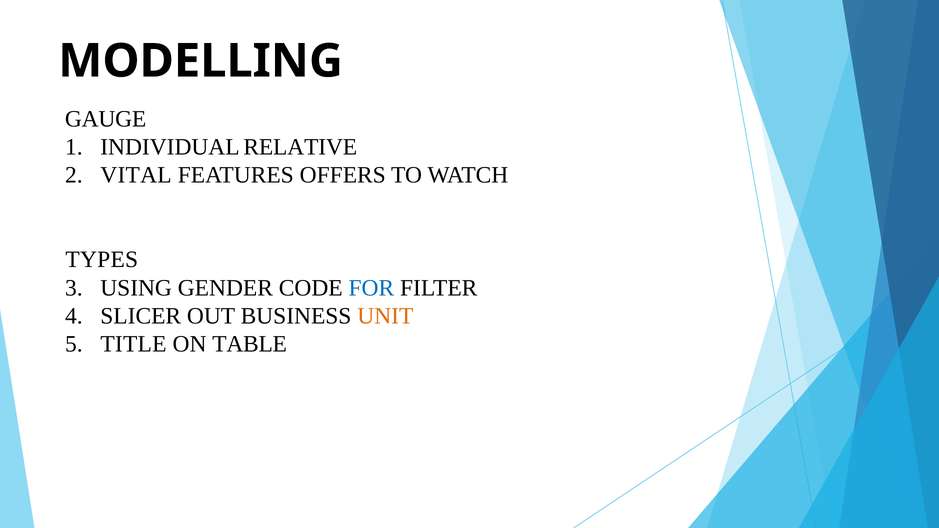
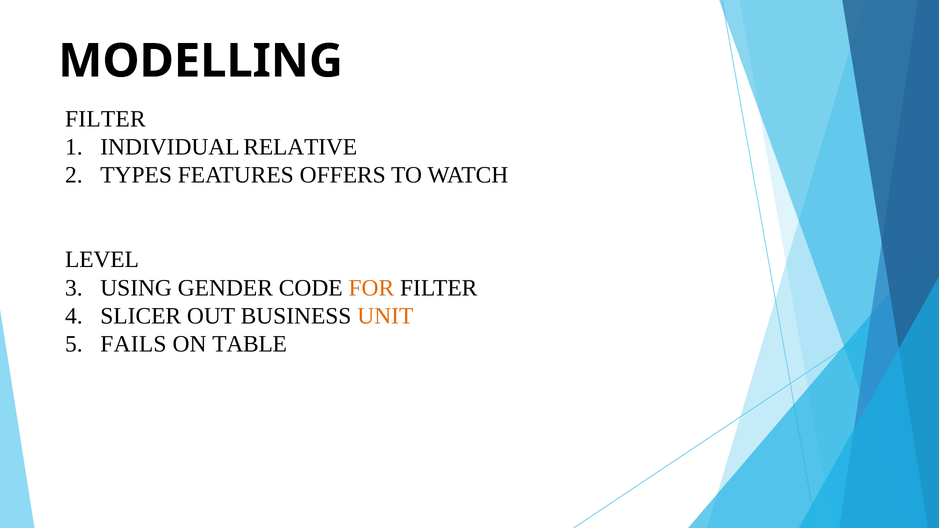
GAUGE at (106, 119): GAUGE -> FILTER
VITAL: VITAL -> TYPES
TYPES: TYPES -> LEVEL
FOR colour: blue -> orange
TITLE: TITLE -> FAILS
